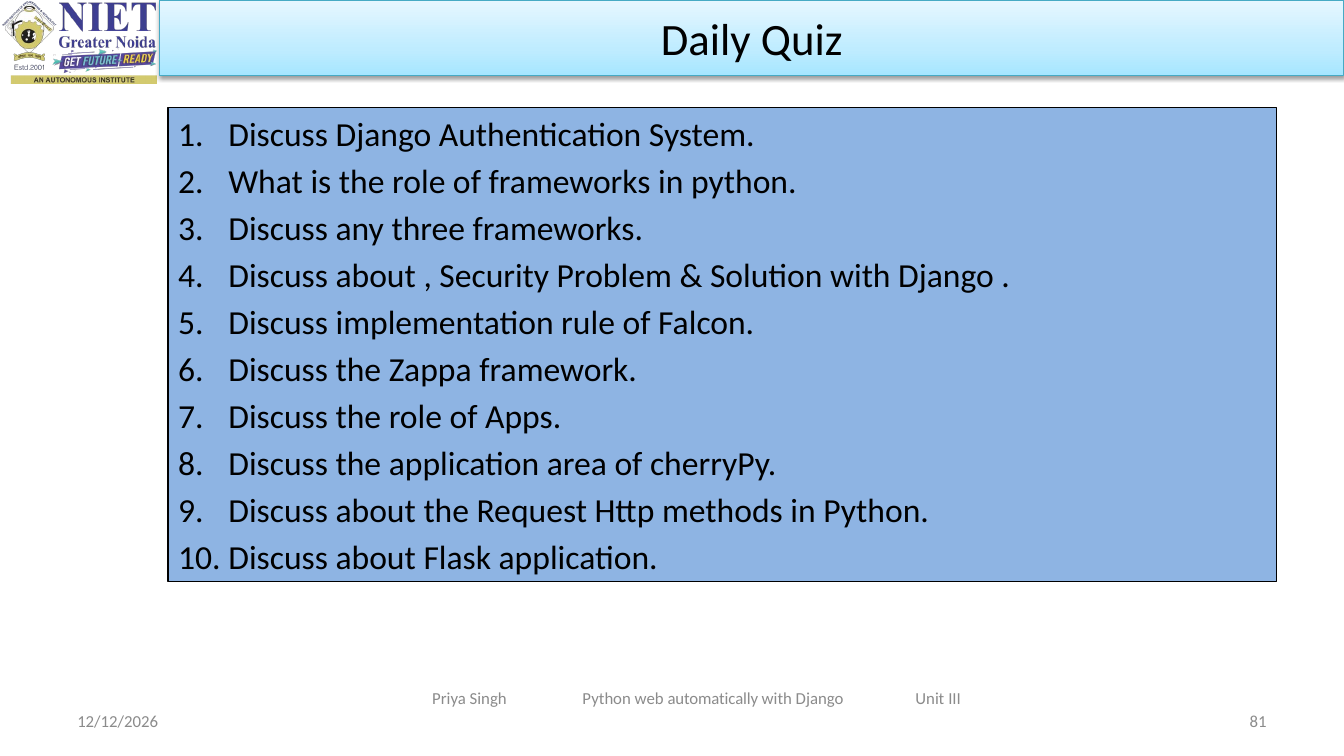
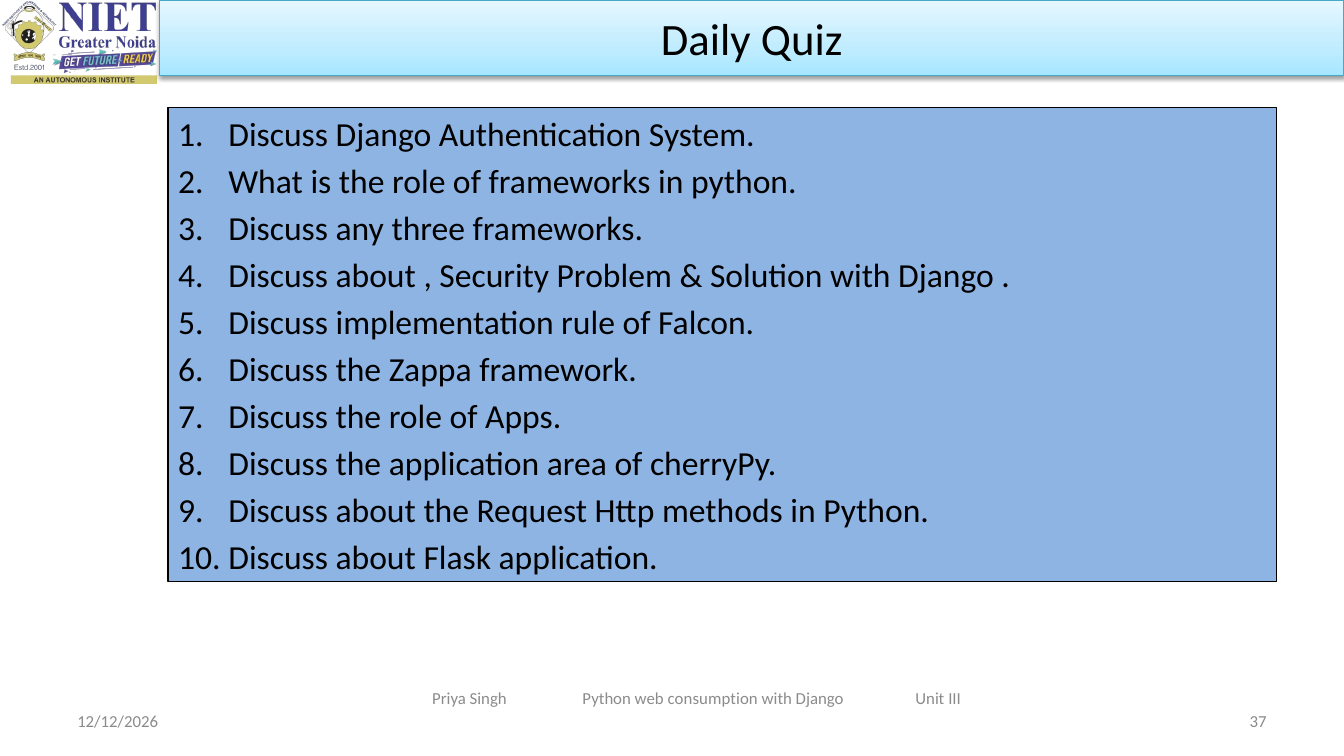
automatically: automatically -> consumption
81: 81 -> 37
